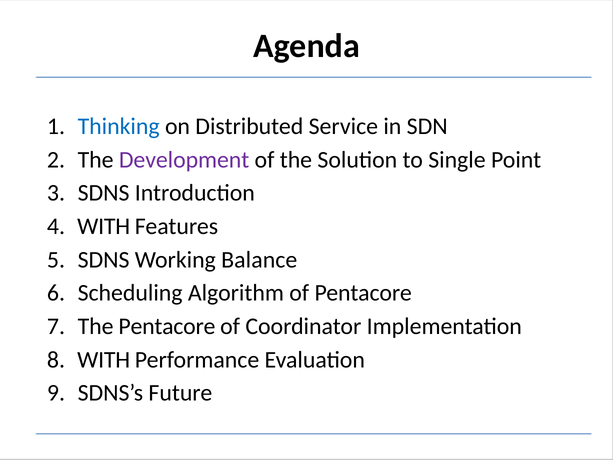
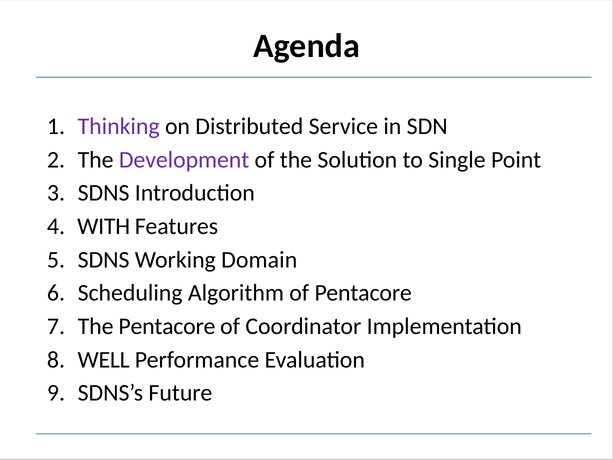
Thinking colour: blue -> purple
Balance: Balance -> Domain
WITH at (104, 360): WITH -> WELL
